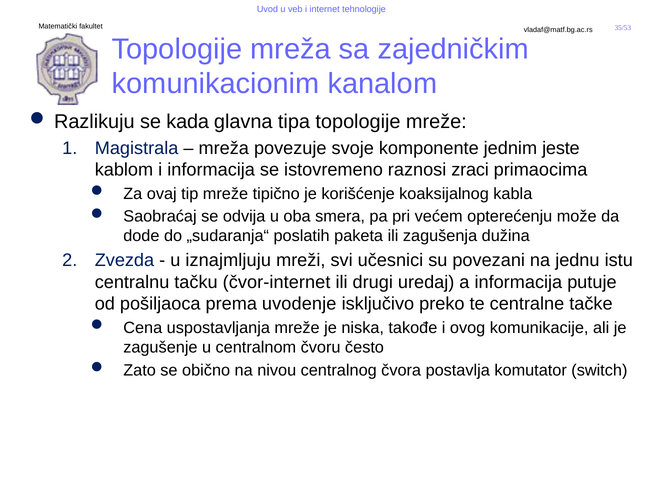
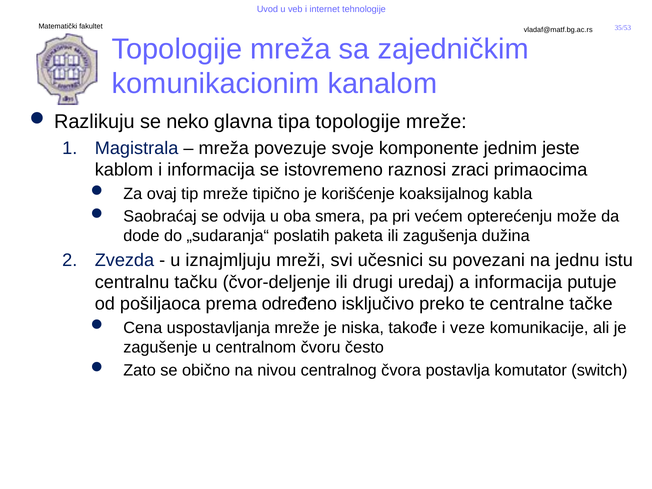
kada: kada -> neko
čvor-internet: čvor-internet -> čvor-deljenje
uvodenje: uvodenje -> određeno
ovog: ovog -> veze
